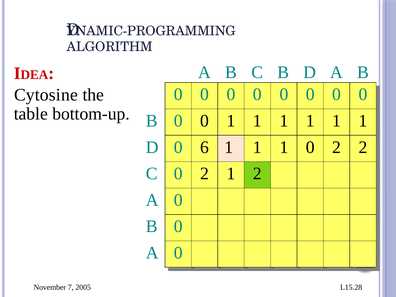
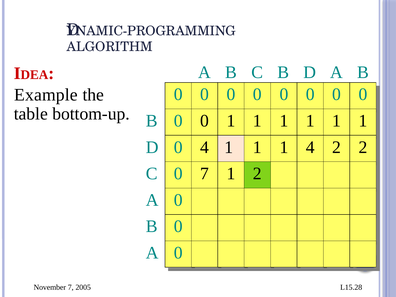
Cytosine: Cytosine -> Example
0 6: 6 -> 4
1 0: 0 -> 4
C 0 2: 2 -> 7
